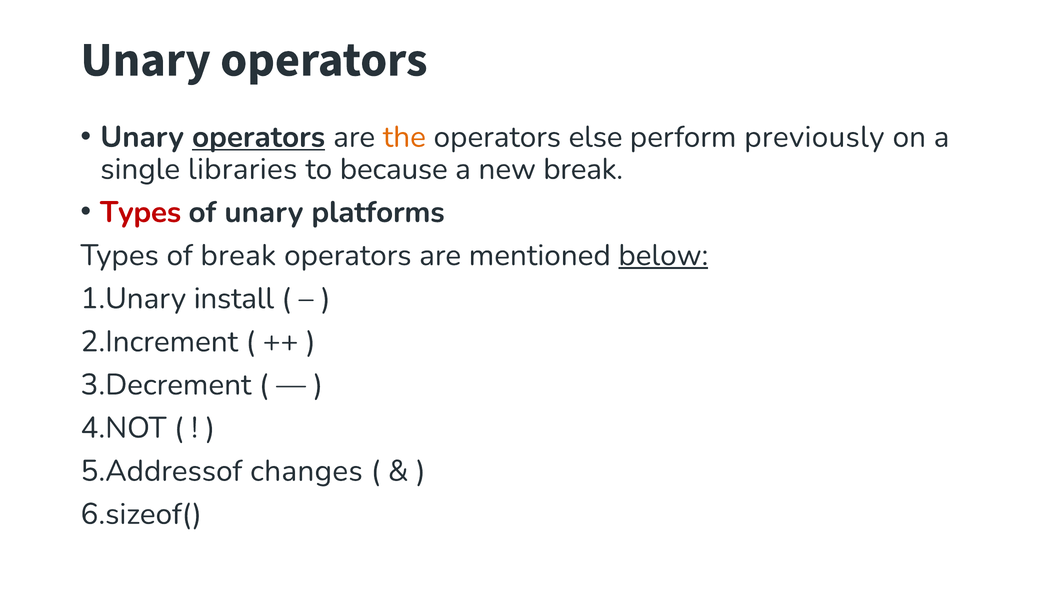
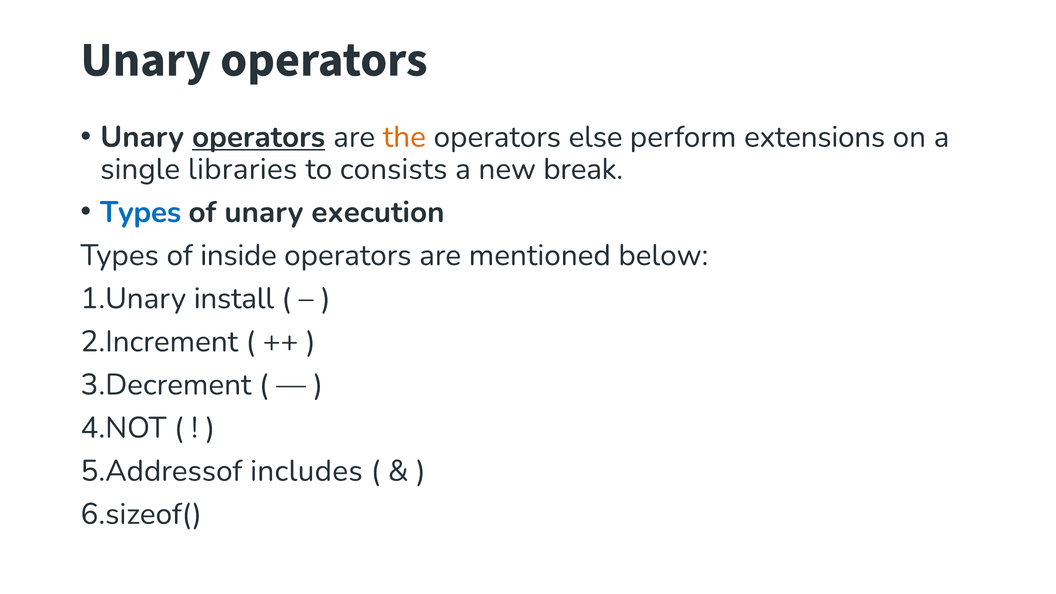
previously: previously -> extensions
because: because -> consists
Types at (141, 212) colour: red -> blue
platforms: platforms -> execution
of break: break -> inside
below underline: present -> none
changes: changes -> includes
